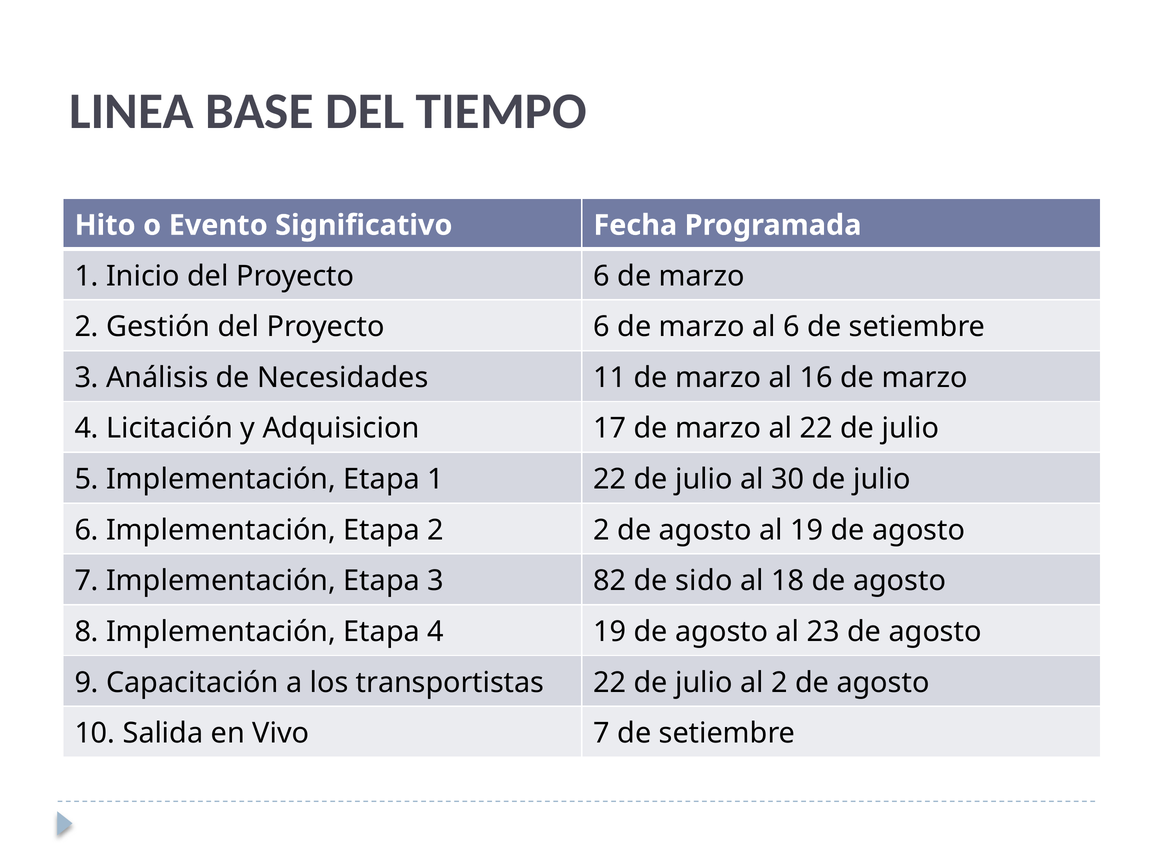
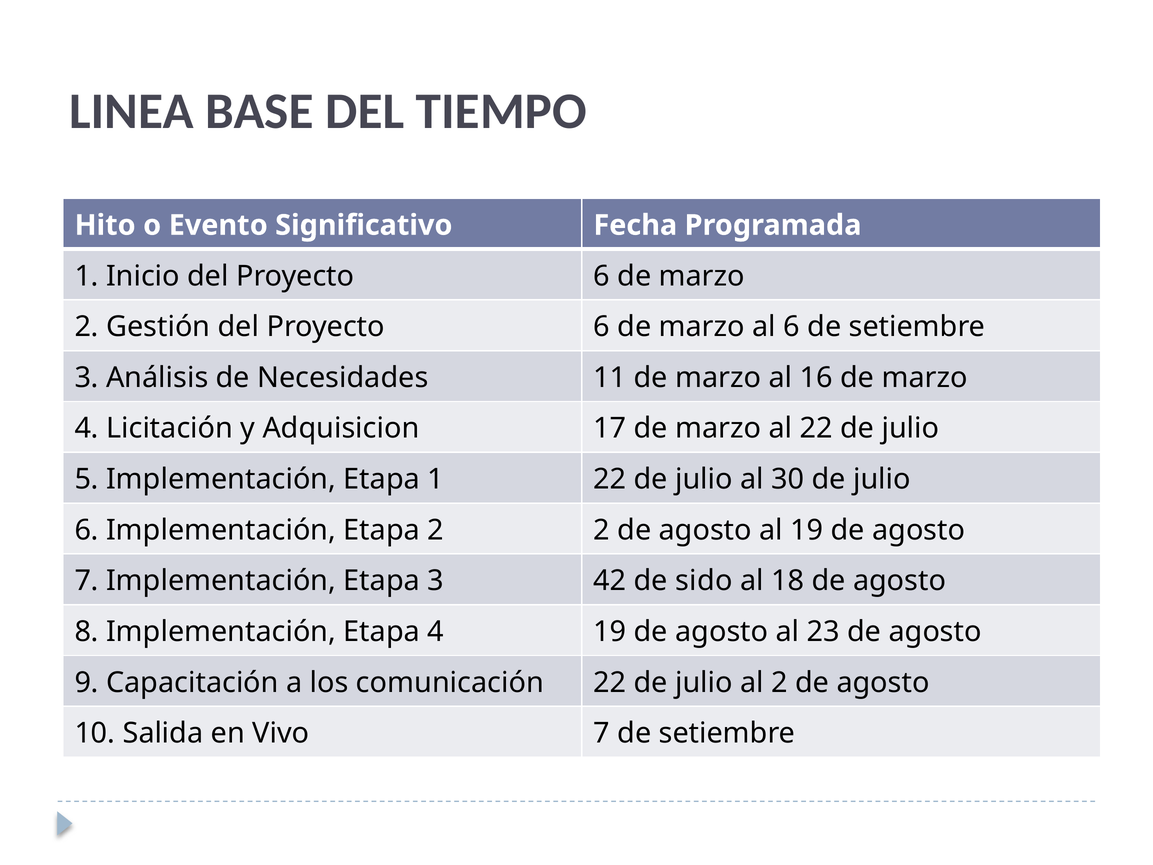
82: 82 -> 42
transportistas: transportistas -> comunicación
